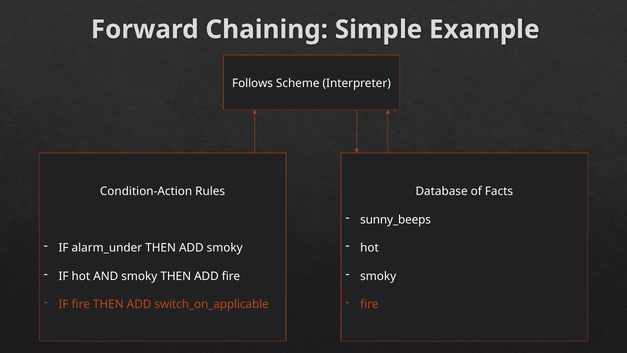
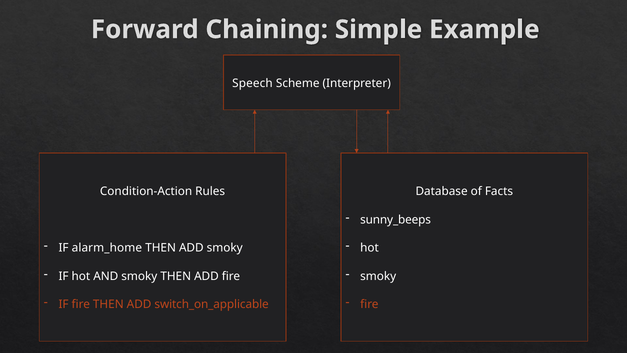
Follows: Follows -> Speech
alarm_under: alarm_under -> alarm_home
